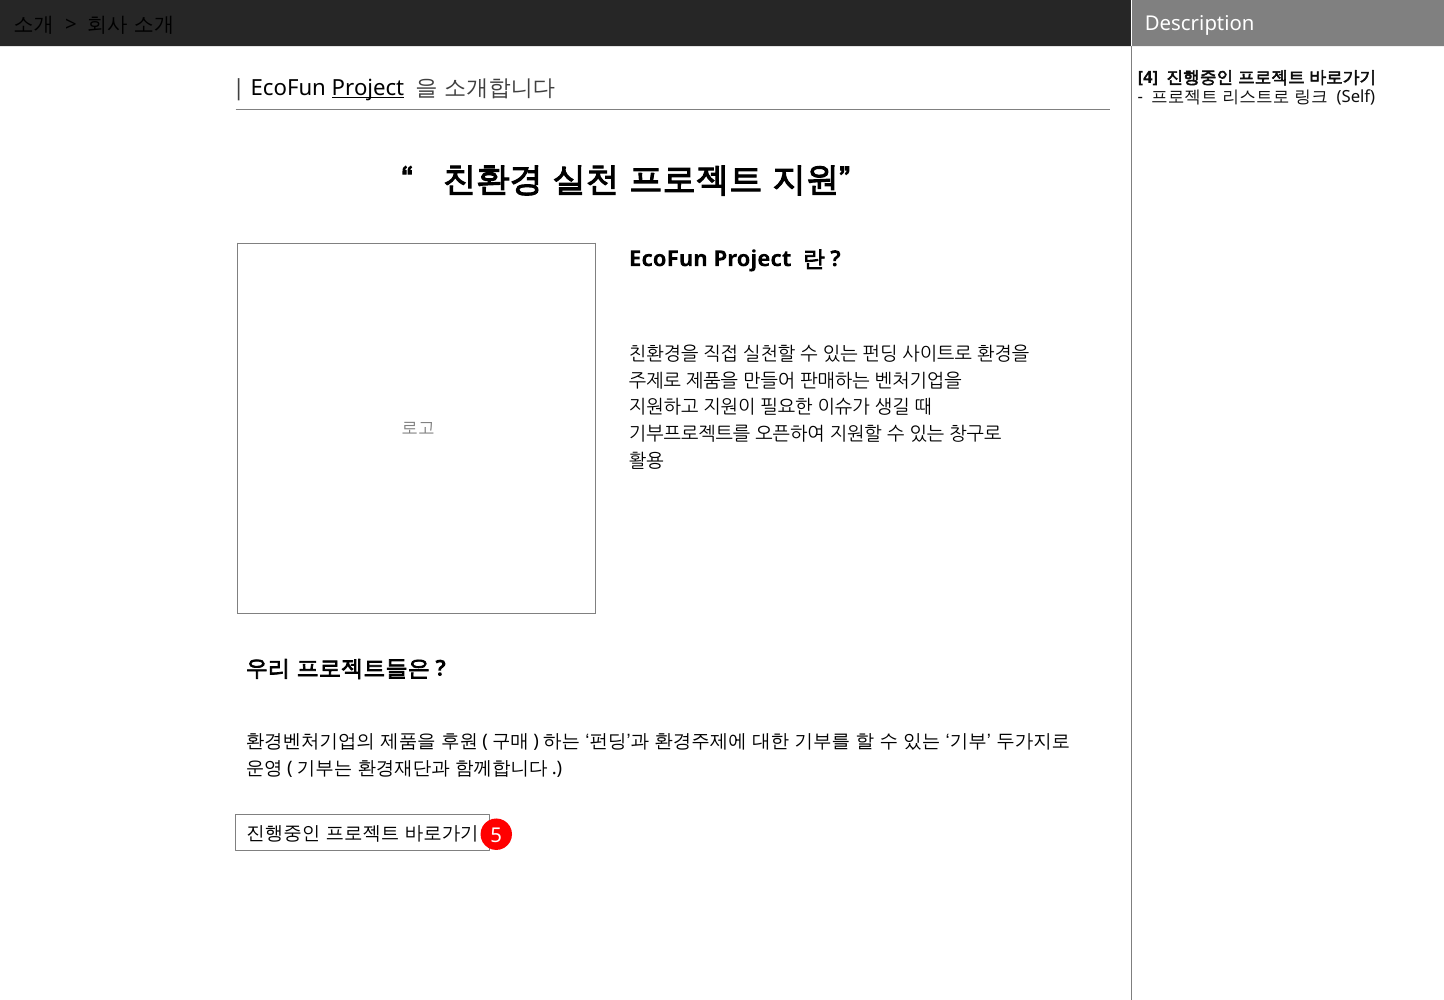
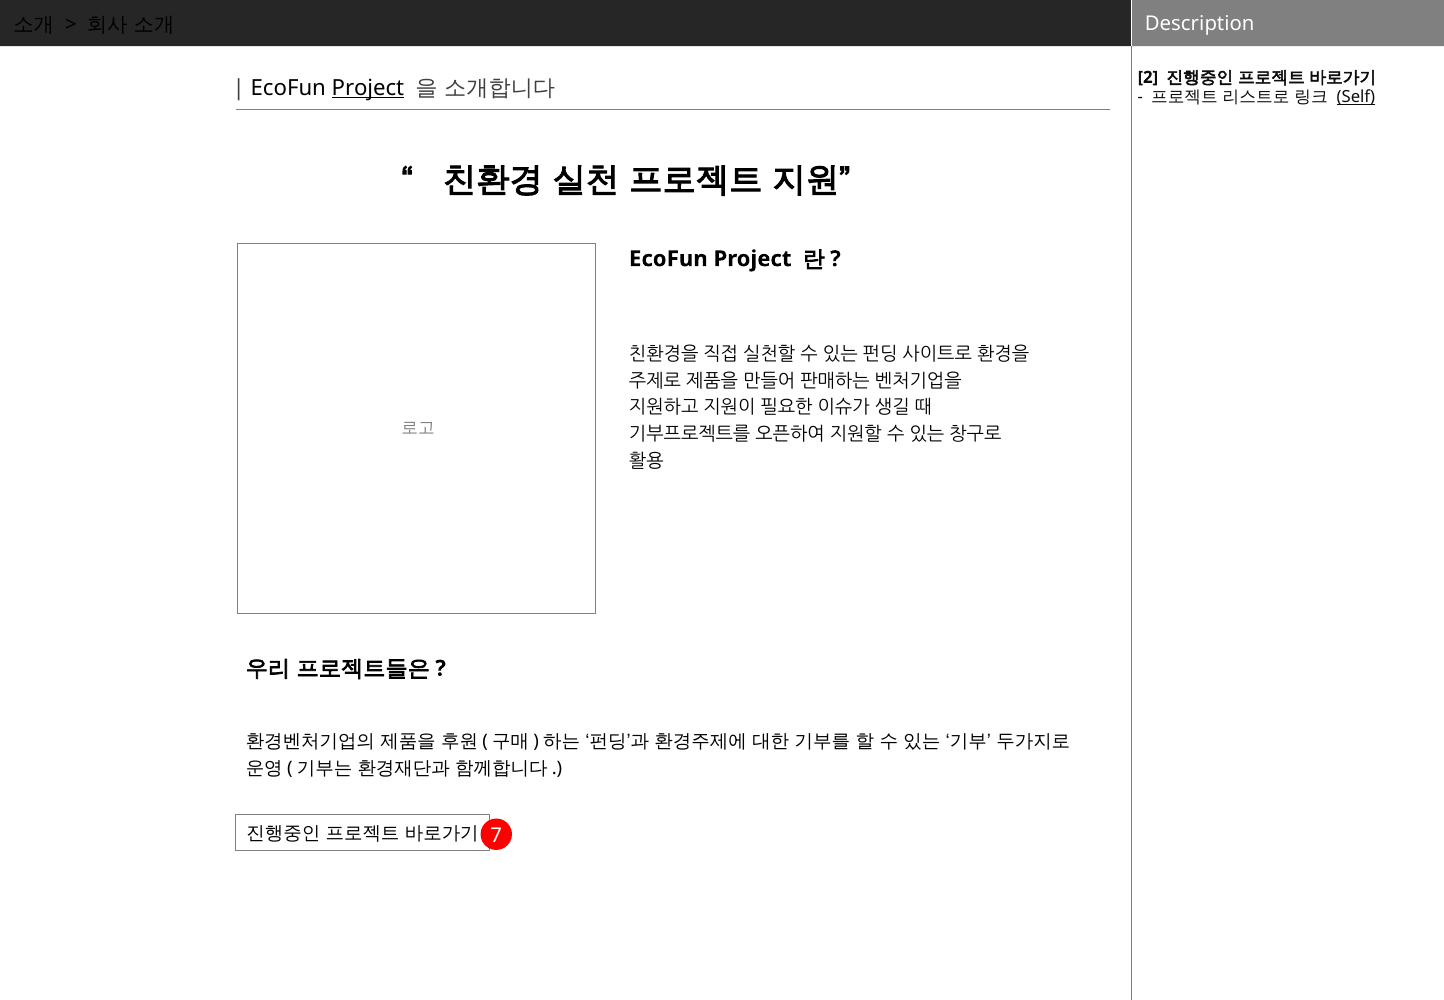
4: 4 -> 2
Self underline: none -> present
5: 5 -> 7
